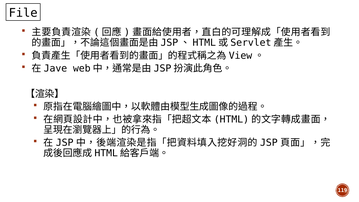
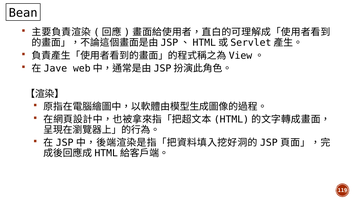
File: File -> Bean
